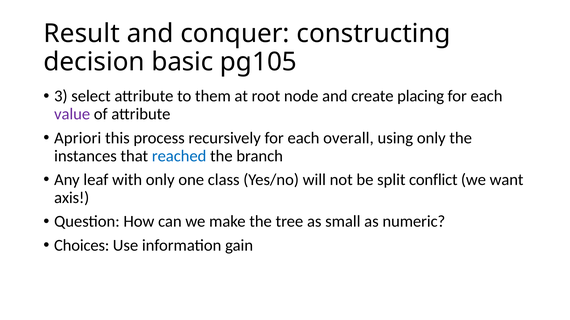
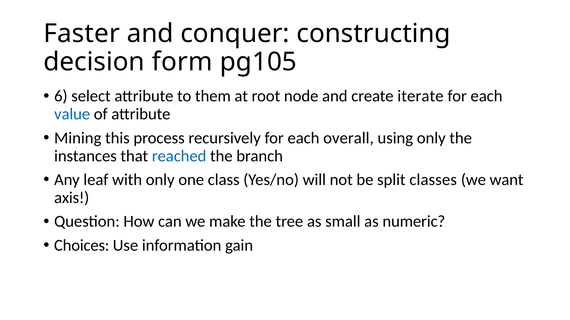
Result: Result -> Faster
basic: basic -> form
3: 3 -> 6
placing: placing -> iterate
value colour: purple -> blue
Apriori: Apriori -> Mining
conflict: conflict -> classes
